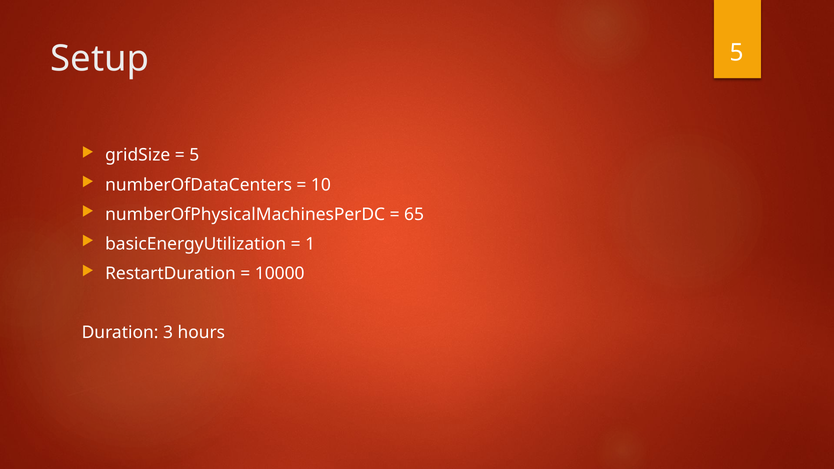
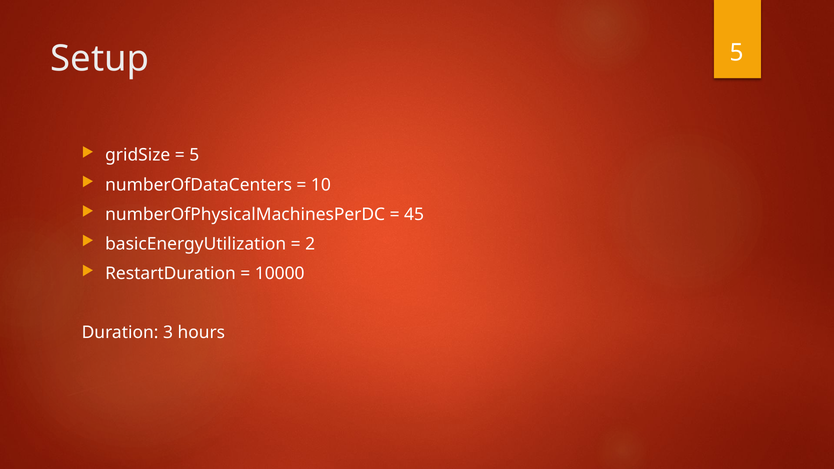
65: 65 -> 45
1: 1 -> 2
